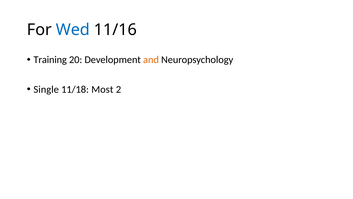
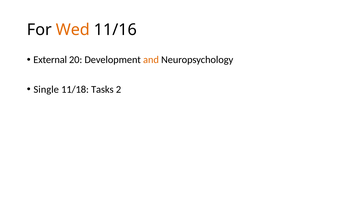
Wed colour: blue -> orange
Training: Training -> External
Most: Most -> Tasks
